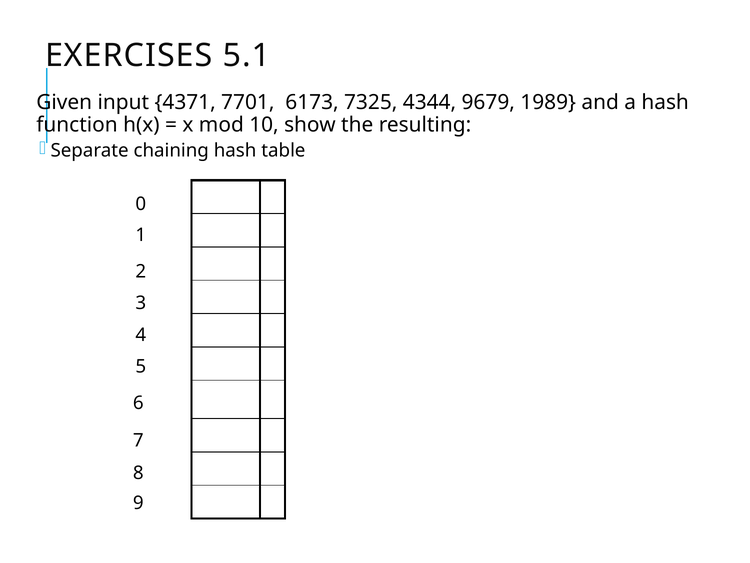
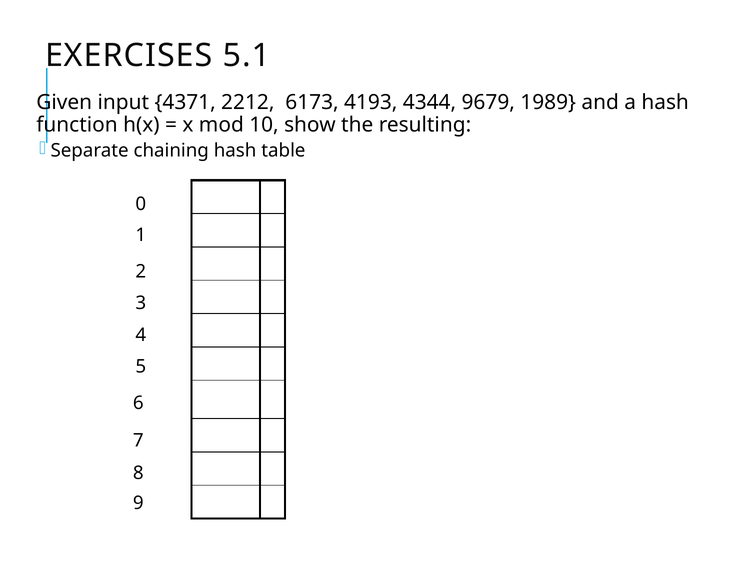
7701: 7701 -> 2212
7325: 7325 -> 4193
